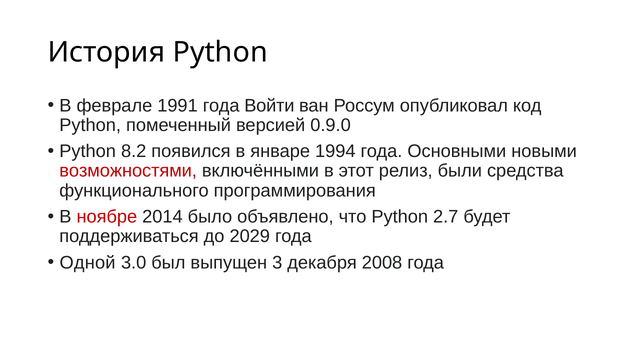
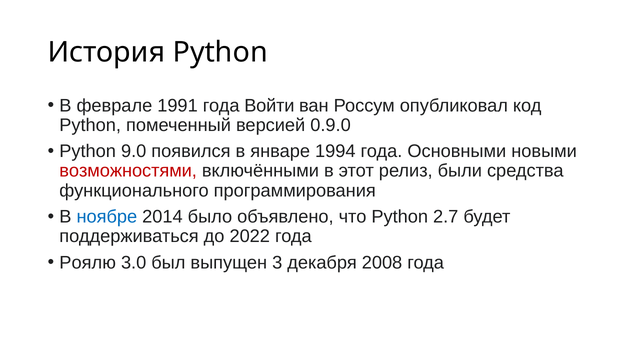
8.2: 8.2 -> 9.0
ноябре colour: red -> blue
2029: 2029 -> 2022
Одной: Одной -> Роялю
